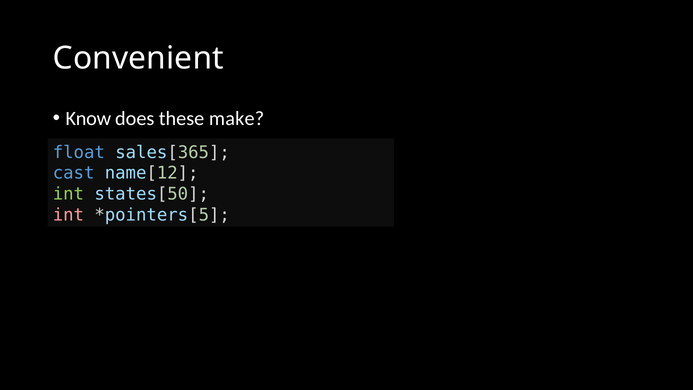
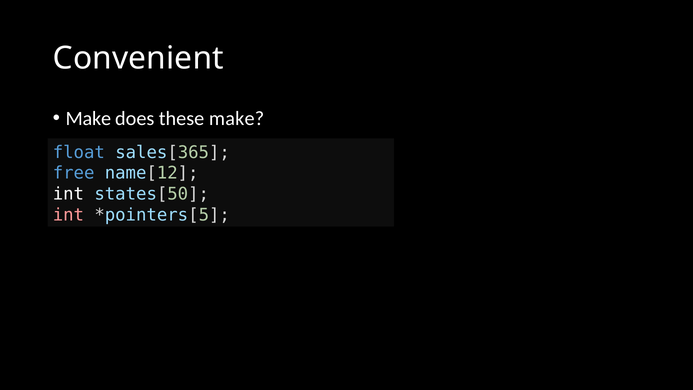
Know at (88, 118): Know -> Make
cast: cast -> free
int at (68, 194) colour: light green -> white
